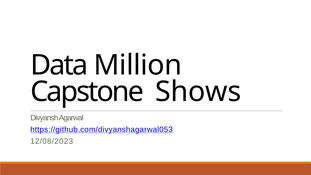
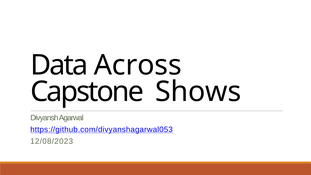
Million: Million -> Across
